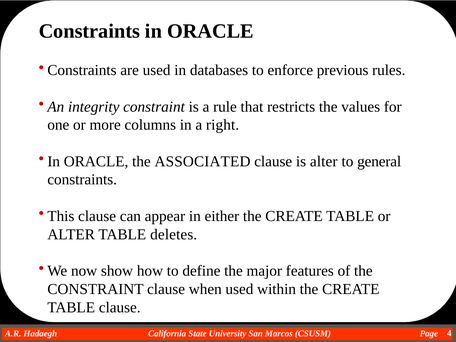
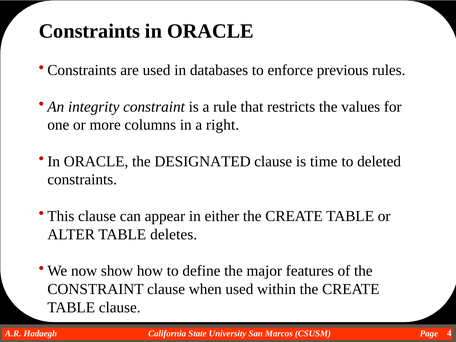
ASSOCIATED: ASSOCIATED -> DESIGNATED
is alter: alter -> time
general: general -> deleted
